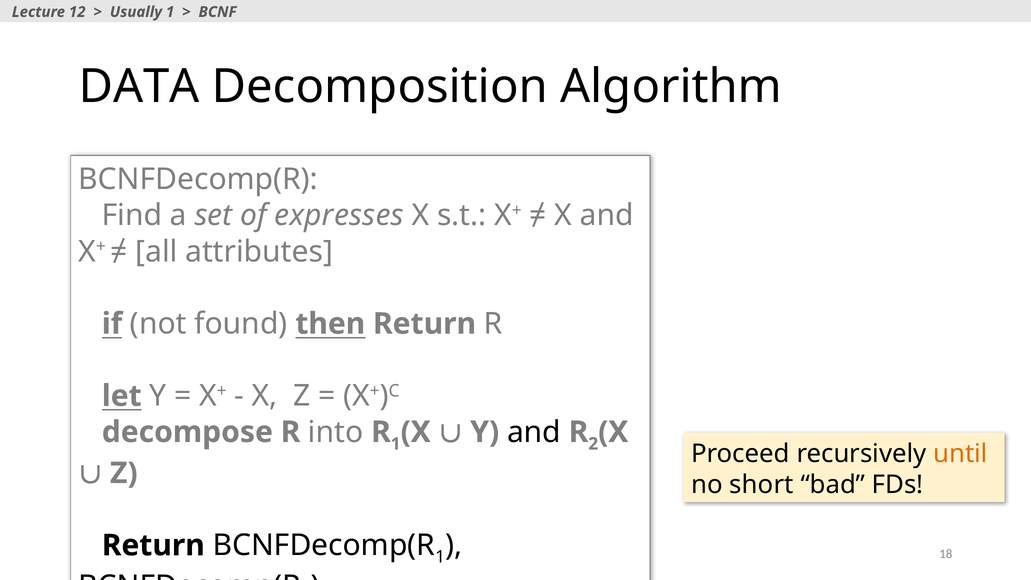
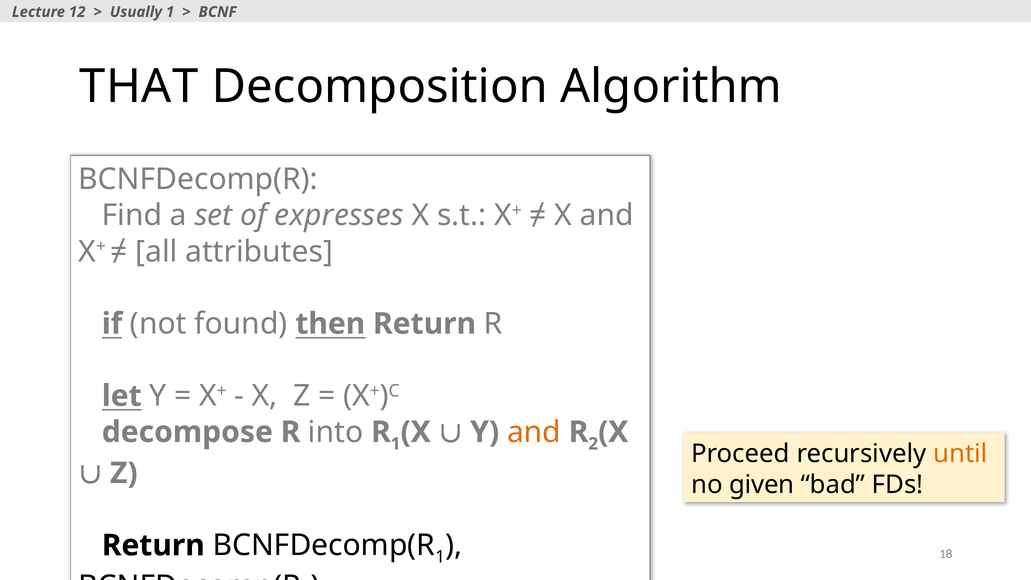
DATA: DATA -> THAT
and at (534, 432) colour: black -> orange
short: short -> given
